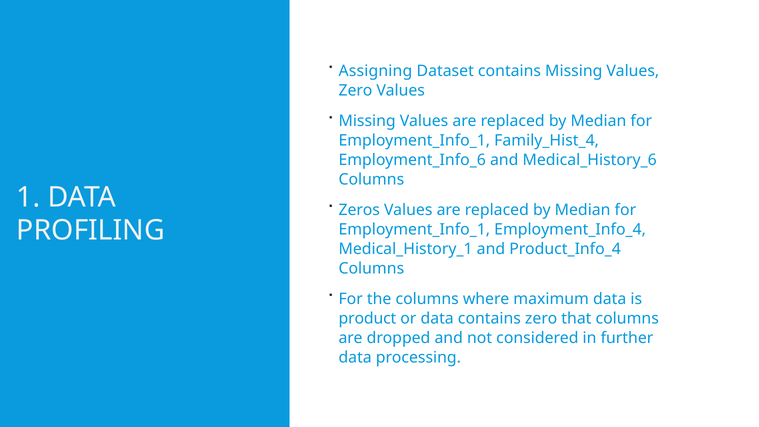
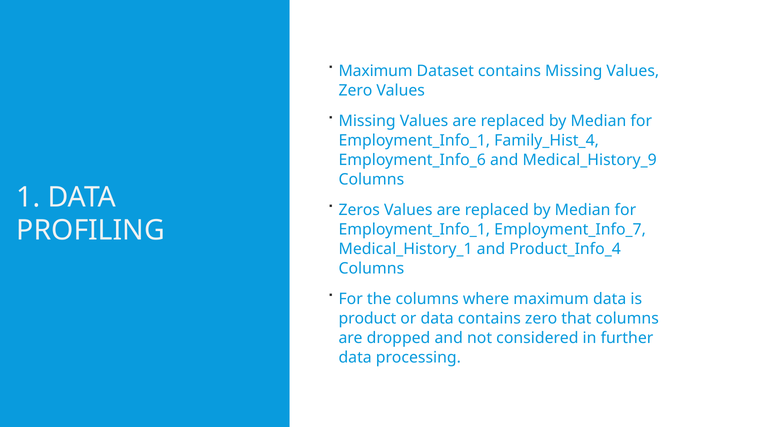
Assigning at (375, 71): Assigning -> Maximum
Medical_History_6: Medical_History_6 -> Medical_History_9
Employment_Info_4: Employment_Info_4 -> Employment_Info_7
